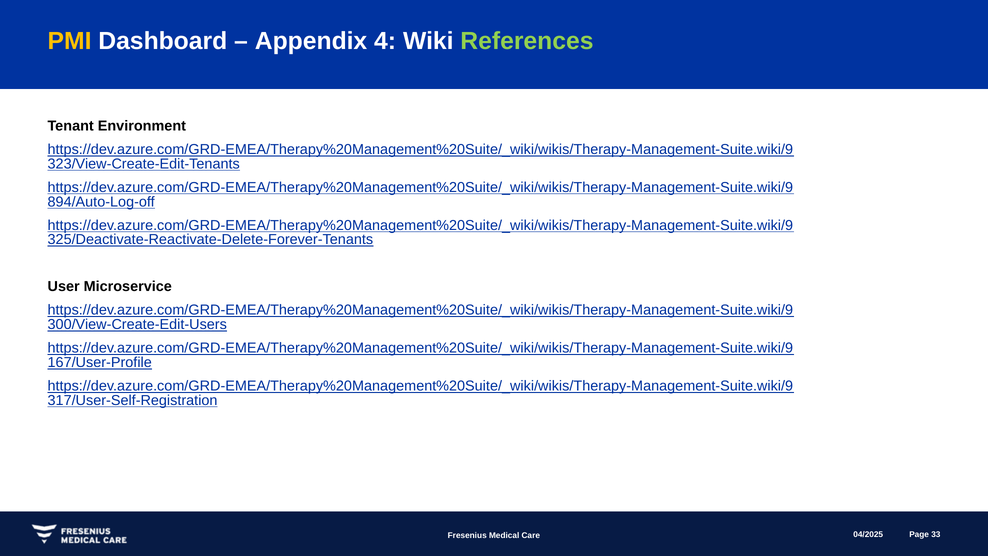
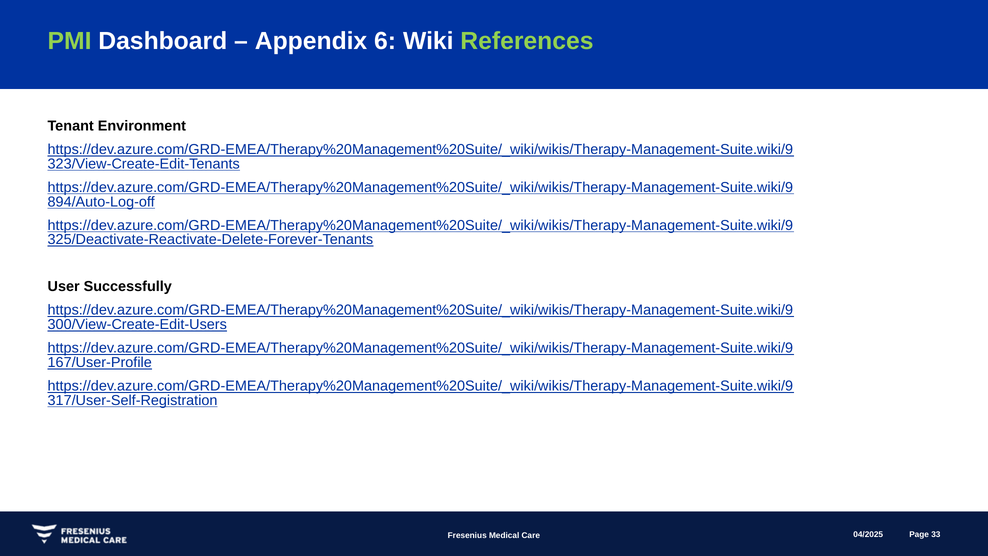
PMI colour: yellow -> light green
4: 4 -> 6
Microservice: Microservice -> Successfully
